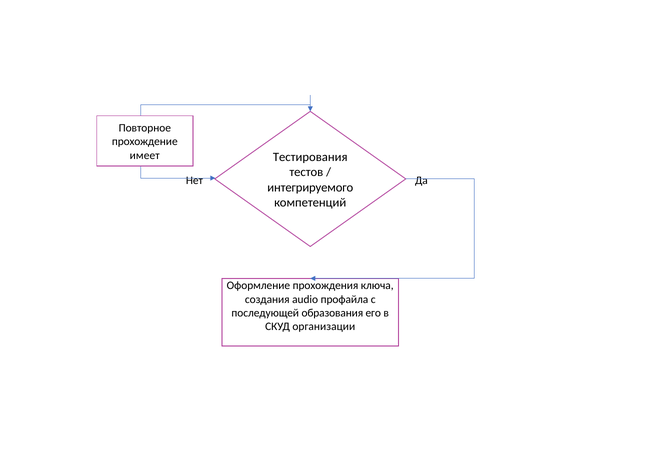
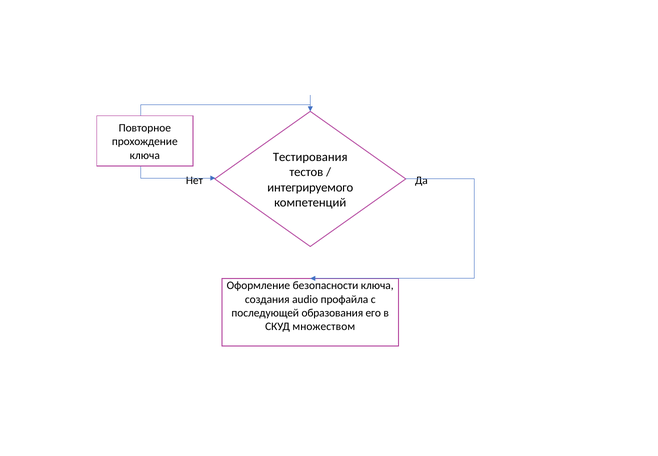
имеет at (145, 155): имеет -> ключа
прохождения: прохождения -> безопасности
организации: организации -> множеством
